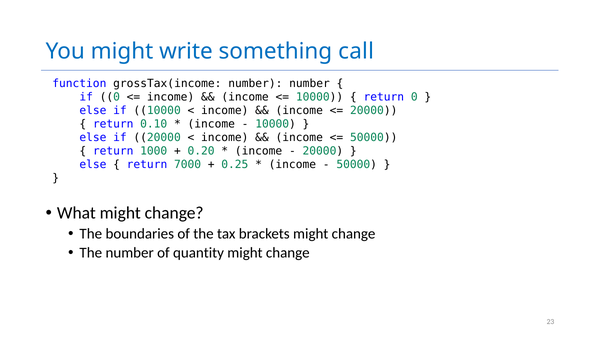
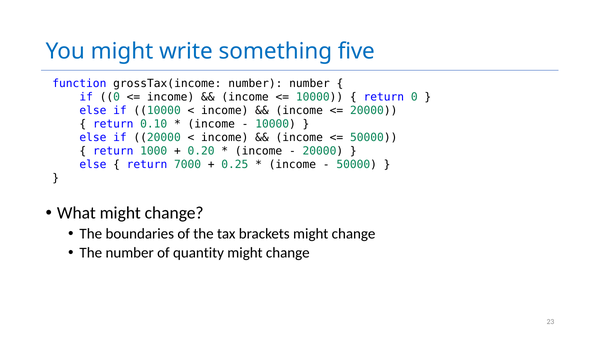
call: call -> five
